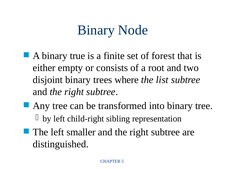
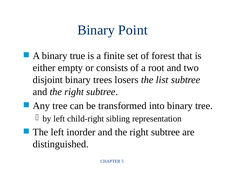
Node: Node -> Point
where: where -> losers
smaller: smaller -> inorder
